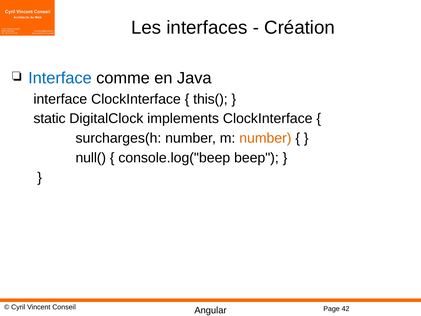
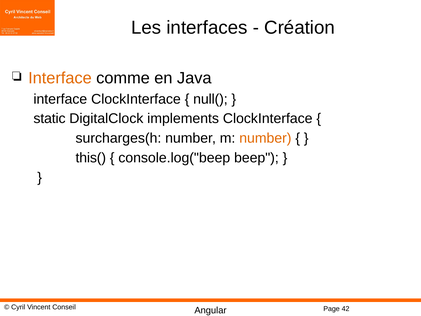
Interface at (60, 78) colour: blue -> orange
this(: this( -> null(
null(: null( -> this(
